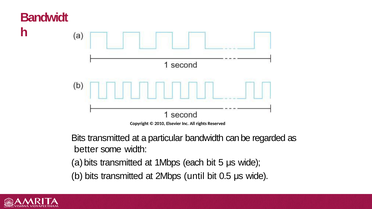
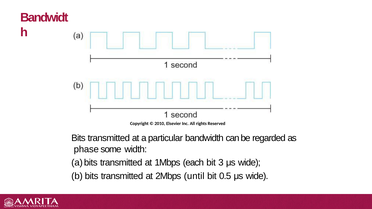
better: better -> phase
5: 5 -> 3
